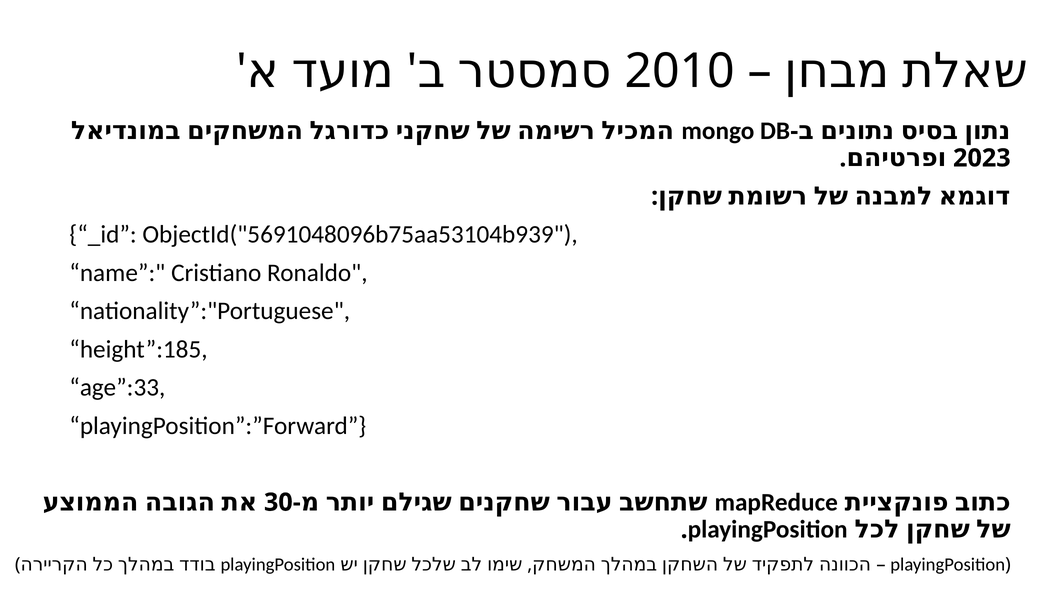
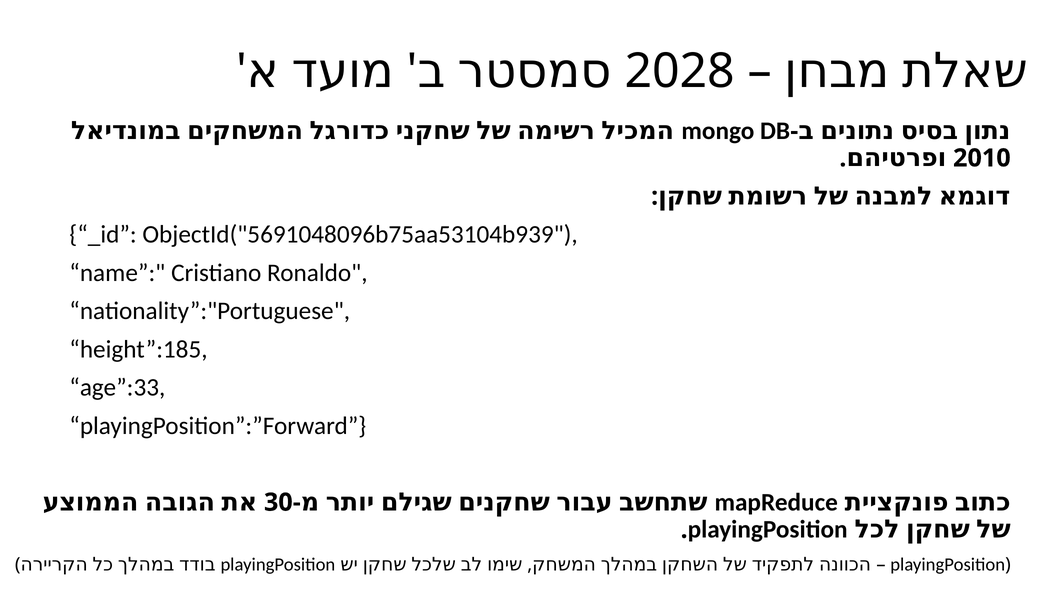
2010: 2010 -> 2028
2023: 2023 -> 2010
